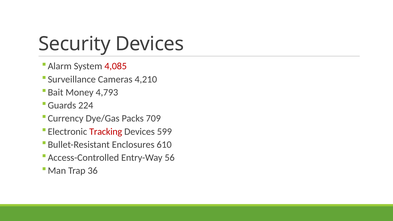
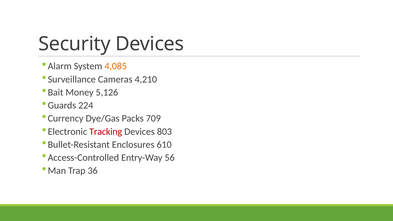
4,085 colour: red -> orange
4,793: 4,793 -> 5,126
599: 599 -> 803
